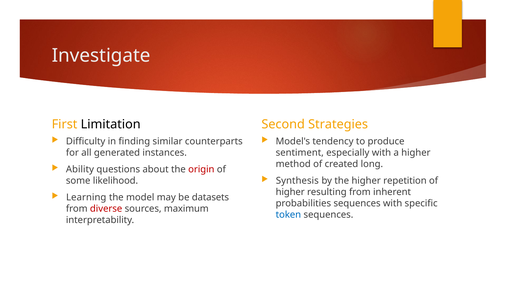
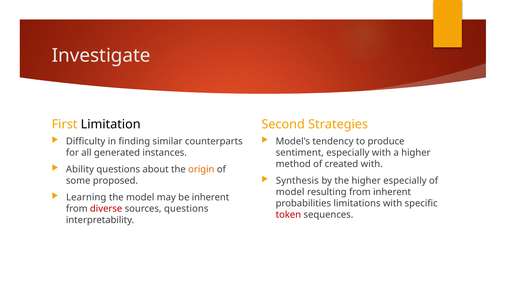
created long: long -> with
origin colour: red -> orange
higher repetition: repetition -> especially
likelihood: likelihood -> proposed
higher at (290, 192): higher -> model
be datasets: datasets -> inherent
probabilities sequences: sequences -> limitations
sources maximum: maximum -> questions
token colour: blue -> red
